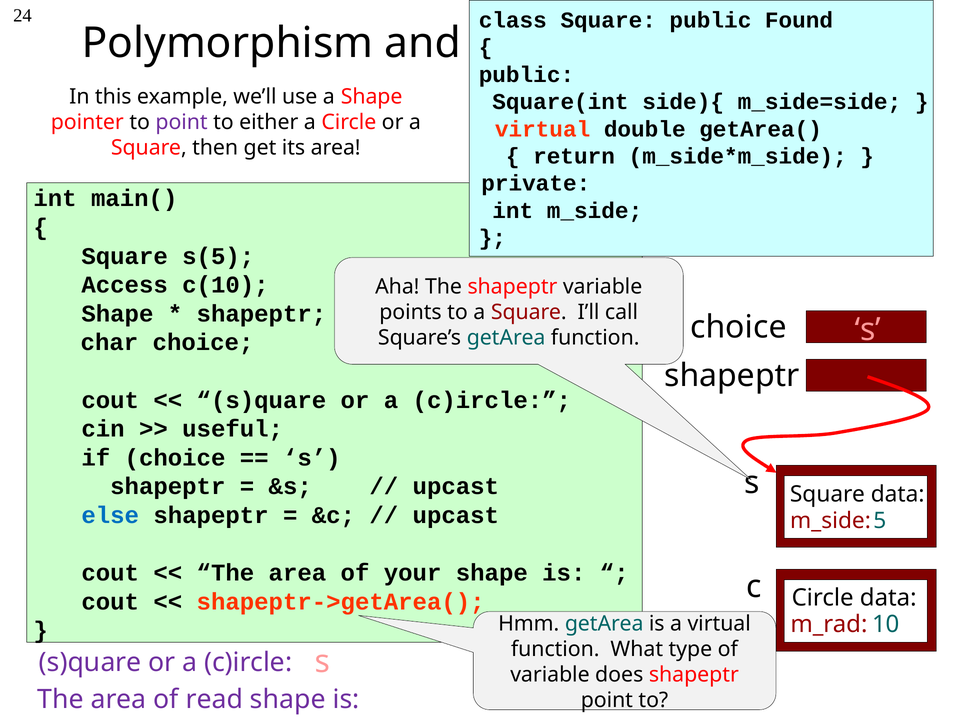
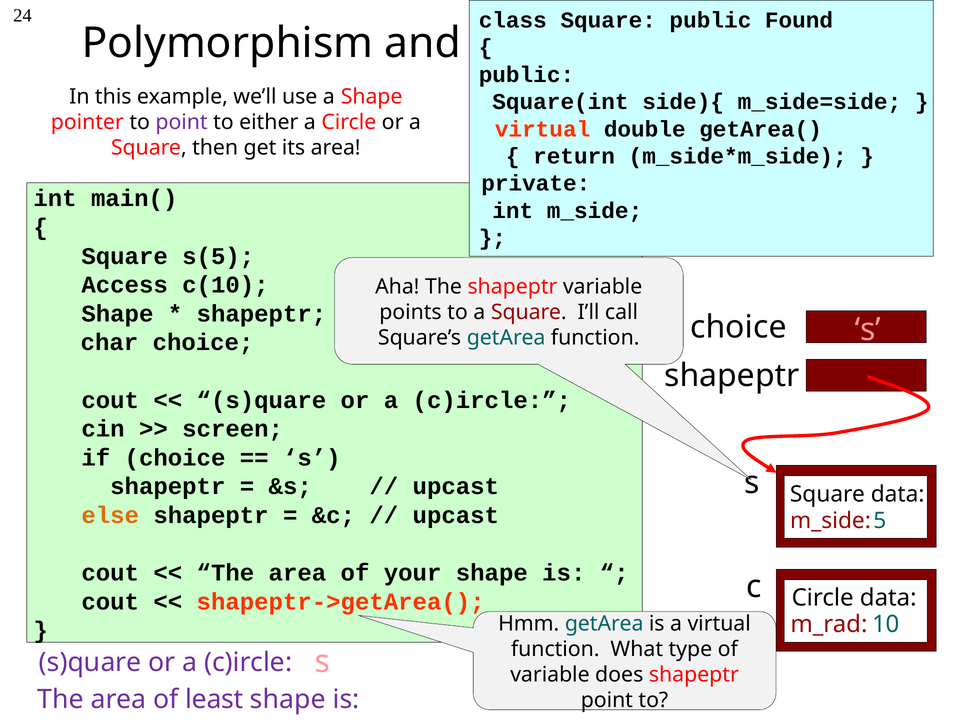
useful: useful -> screen
else colour: blue -> orange
read: read -> least
